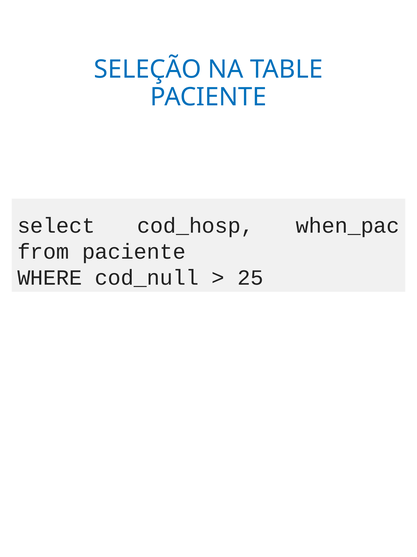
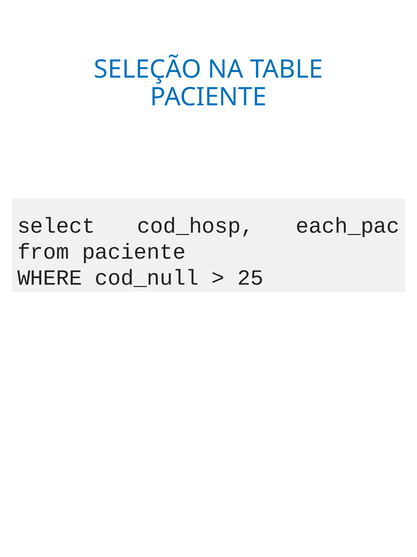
when_pac: when_pac -> each_pac
